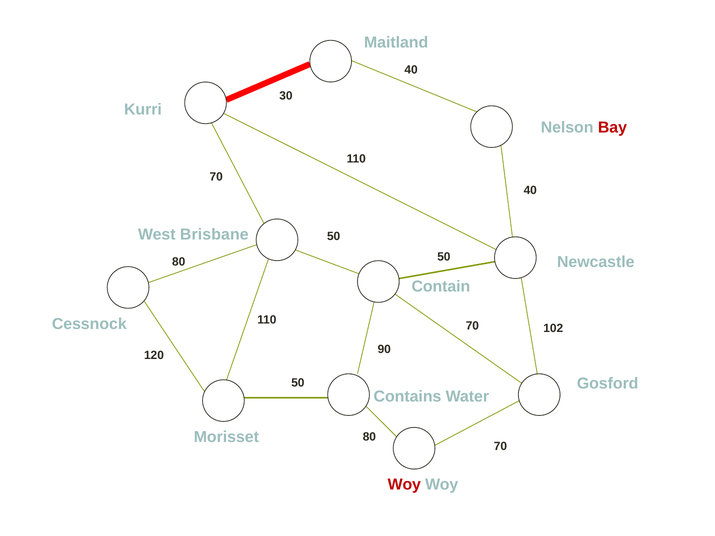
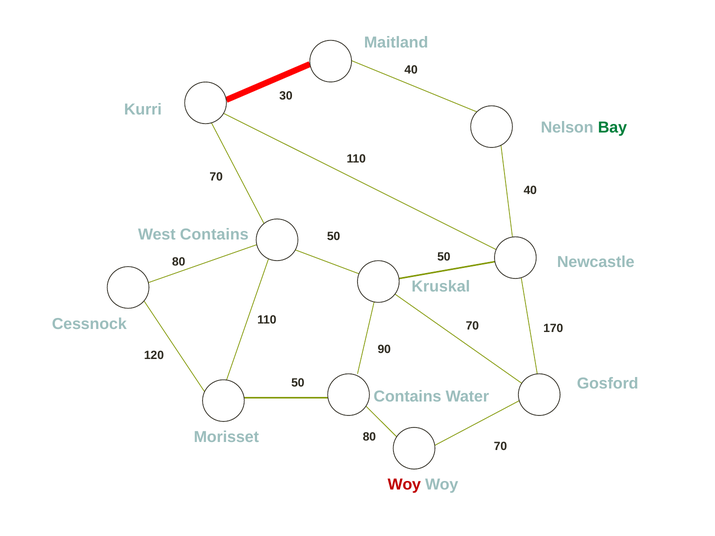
Bay colour: red -> green
West Brisbane: Brisbane -> Contains
Contain: Contain -> Kruskal
102: 102 -> 170
